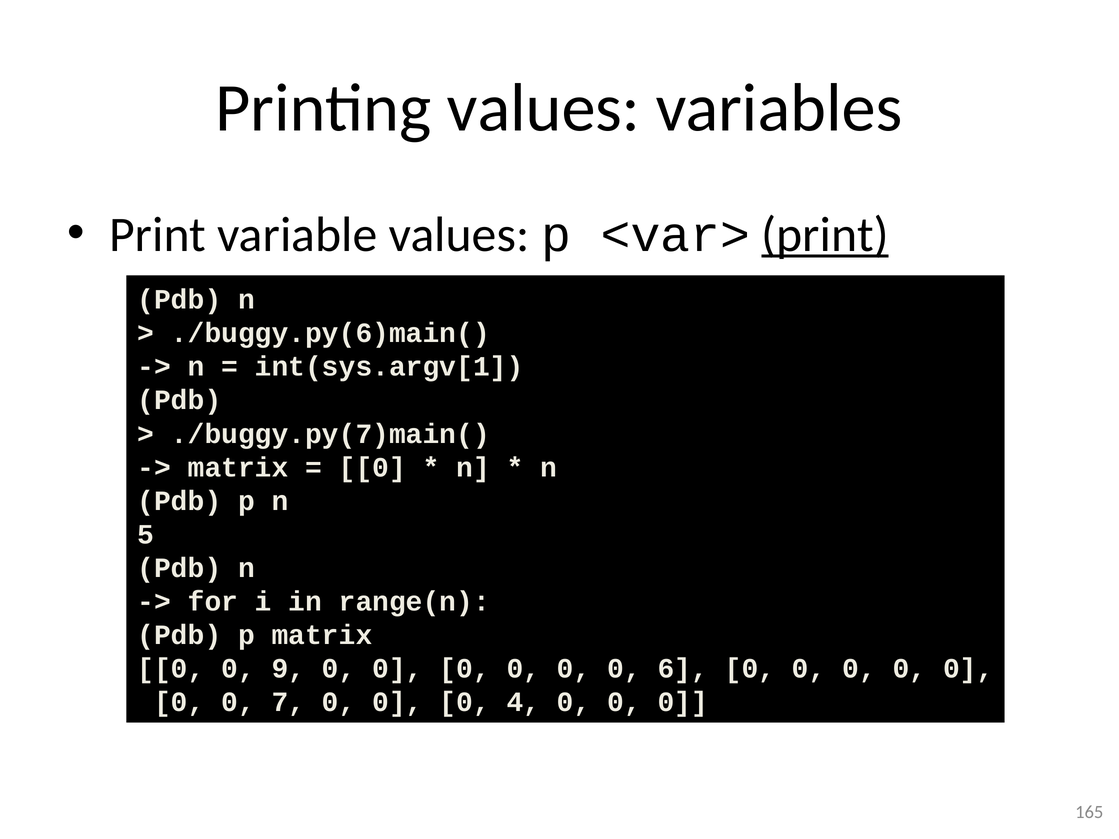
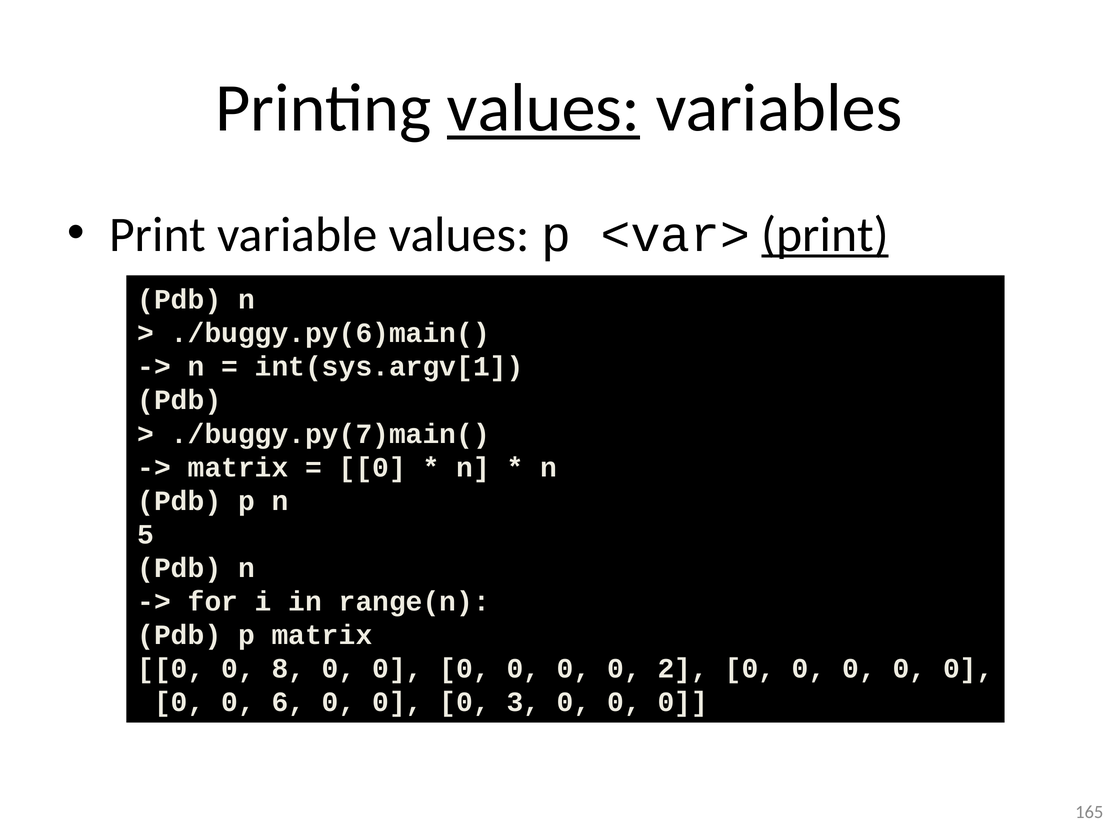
values at (544, 108) underline: none -> present
9: 9 -> 8
6: 6 -> 2
7: 7 -> 6
4: 4 -> 3
